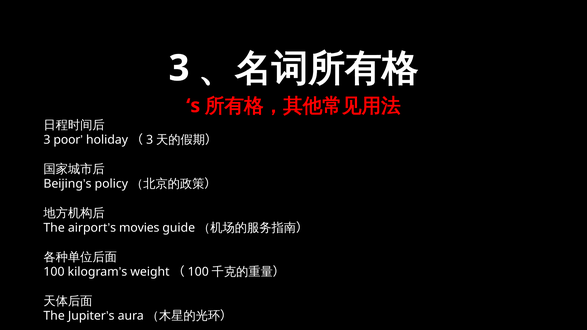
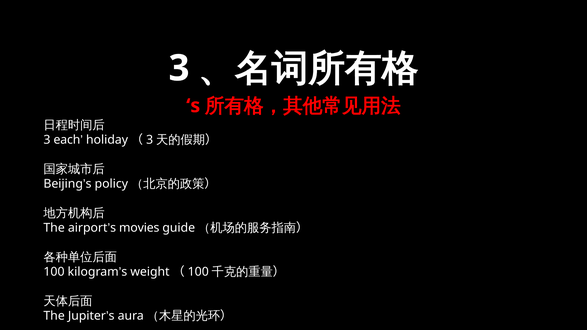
poor: poor -> each
